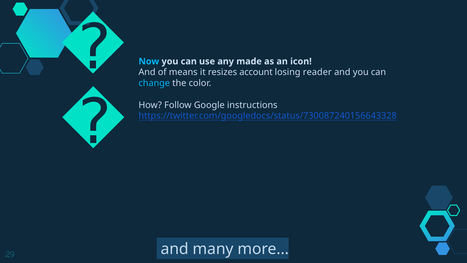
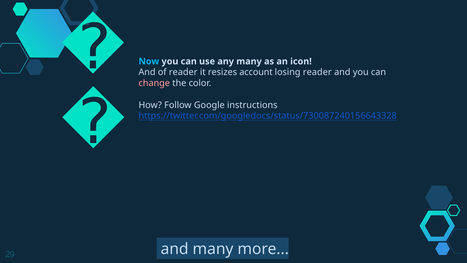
any made: made -> many
of means: means -> reader
change colour: light blue -> pink
